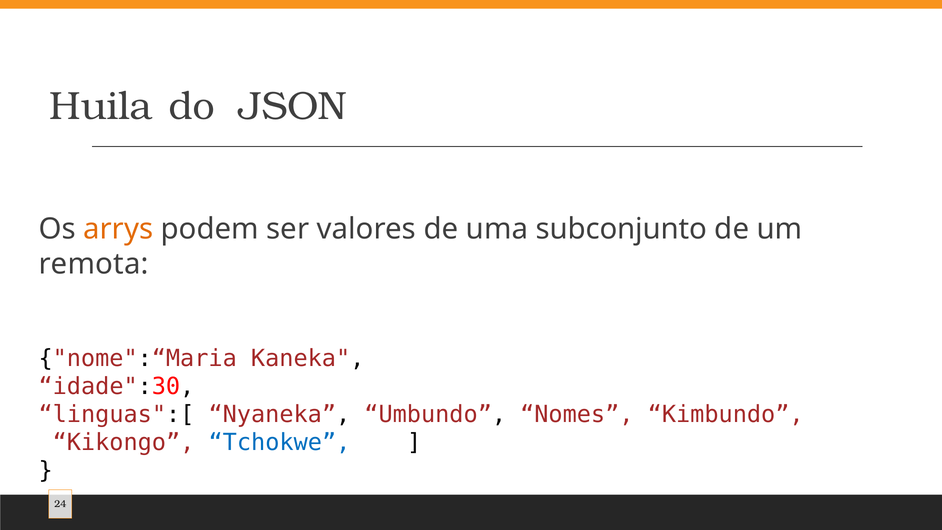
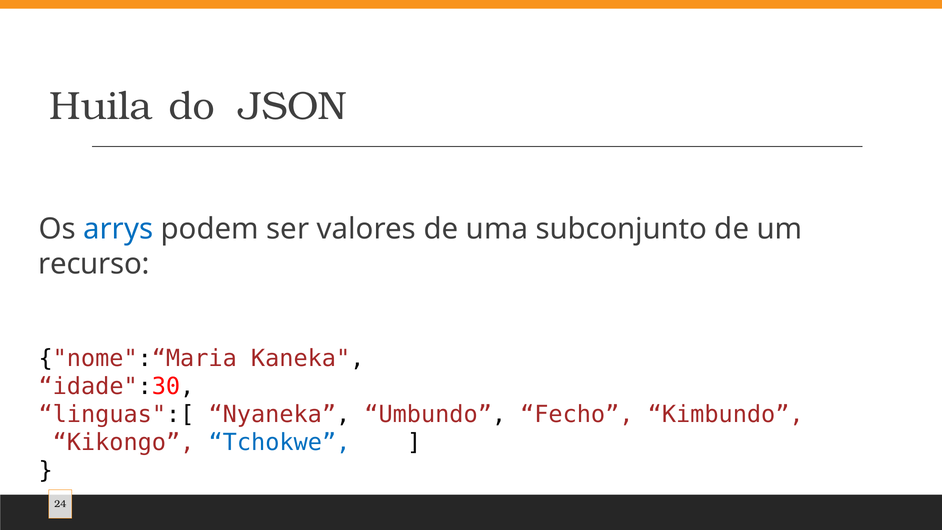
arrys colour: orange -> blue
remota: remota -> recurso
Nomes: Nomes -> Fecho
